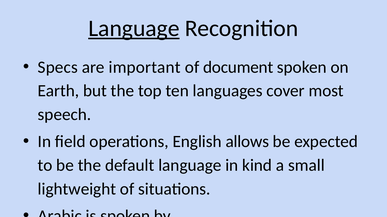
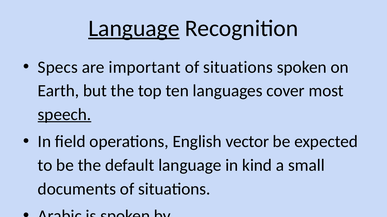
document at (238, 67): document -> situations
speech underline: none -> present
allows: allows -> vector
lightweight: lightweight -> documents
